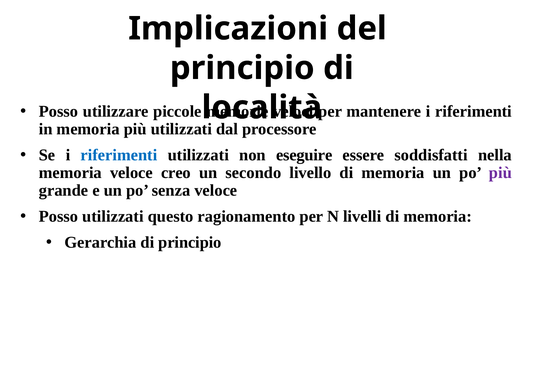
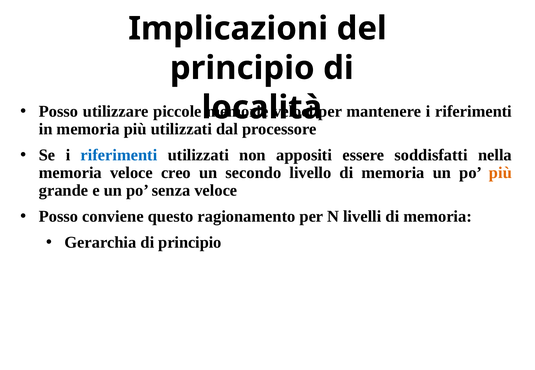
eseguire: eseguire -> appositi
più at (500, 173) colour: purple -> orange
Posso utilizzati: utilizzati -> conviene
